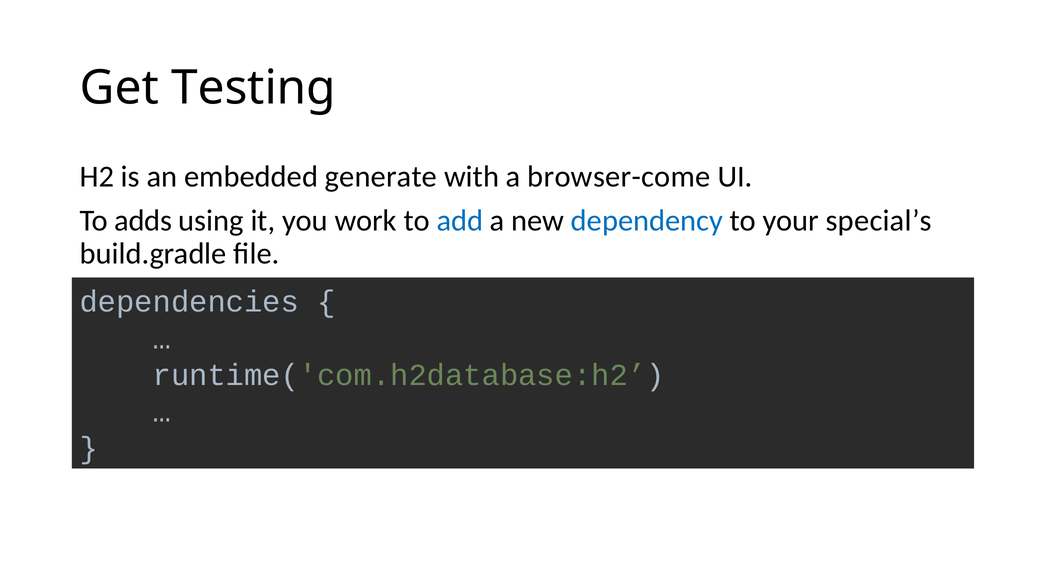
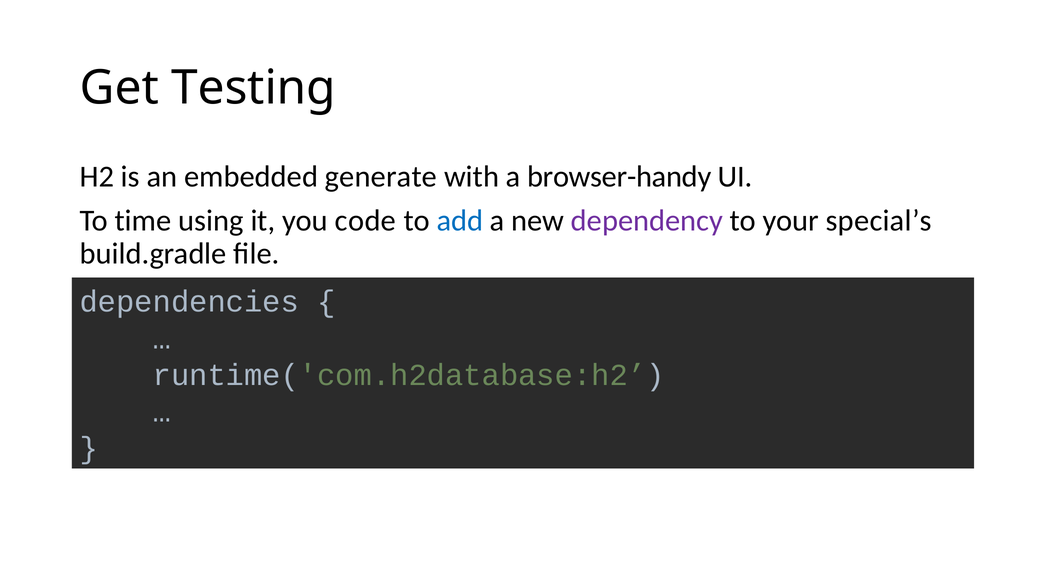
browser-come: browser-come -> browser-handy
adds: adds -> time
work: work -> code
dependency colour: blue -> purple
